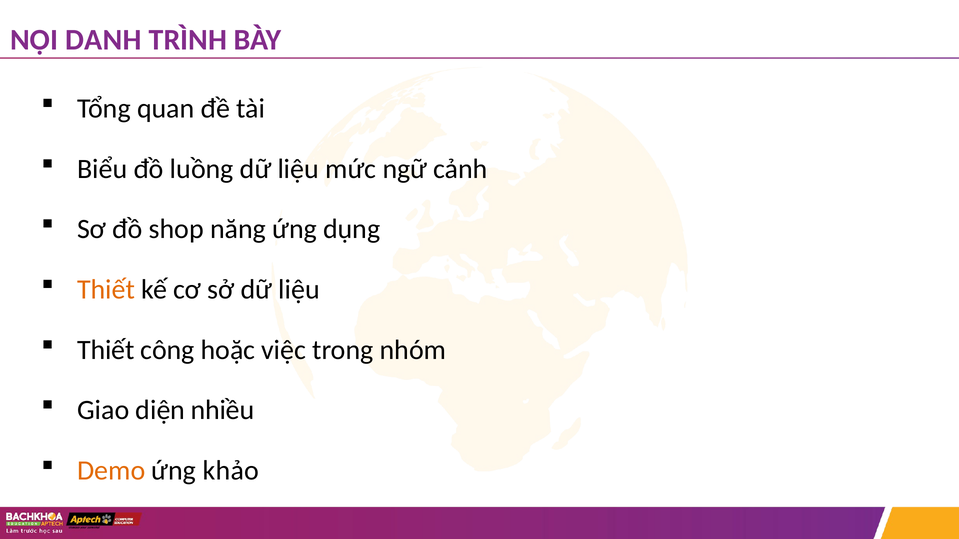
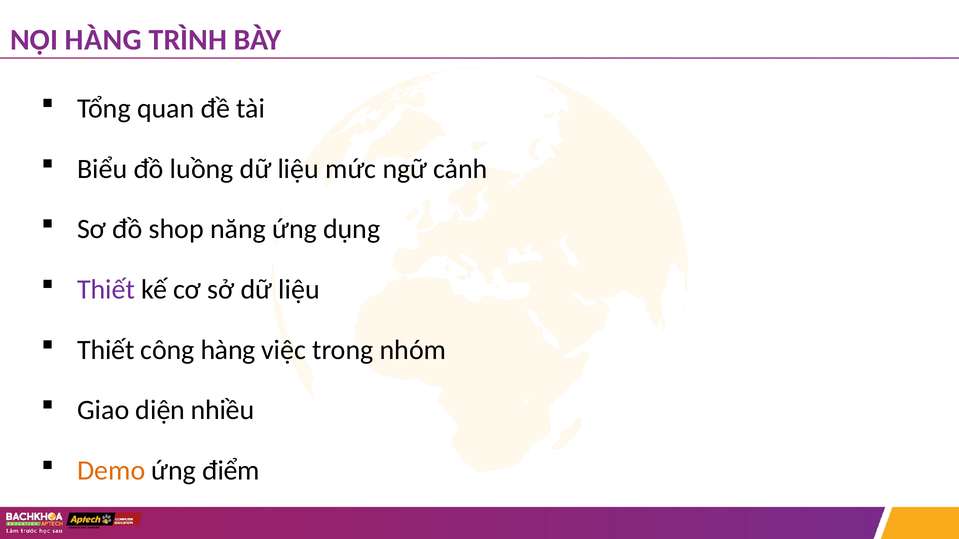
NỘI DANH: DANH -> HÀNG
Thiết at (106, 290) colour: orange -> purple
công hoặc: hoặc -> hàng
khảo: khảo -> điểm
